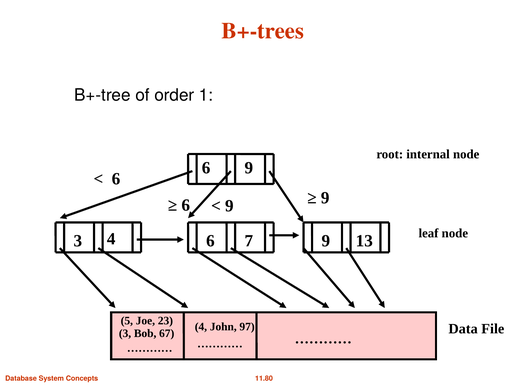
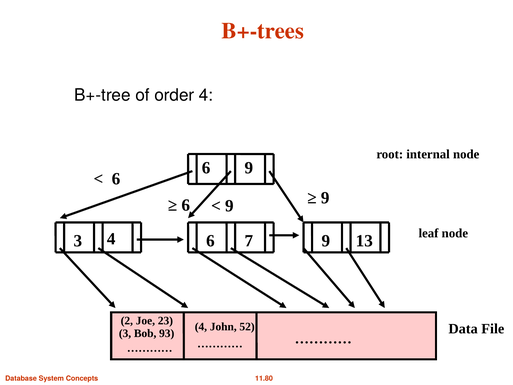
order 1: 1 -> 4
5: 5 -> 2
97: 97 -> 52
67: 67 -> 93
